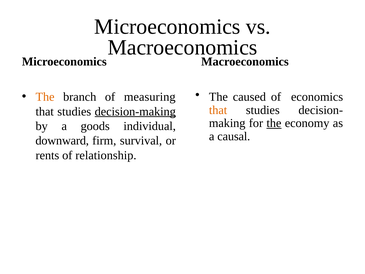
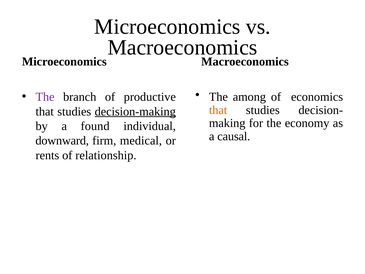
caused: caused -> among
The at (45, 97) colour: orange -> purple
measuring: measuring -> productive
the at (274, 123) underline: present -> none
goods: goods -> found
survival: survival -> medical
